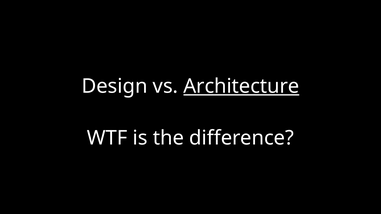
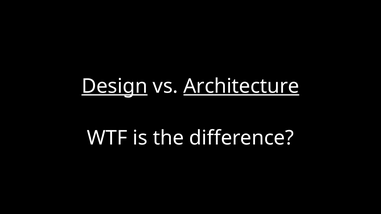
Design underline: none -> present
